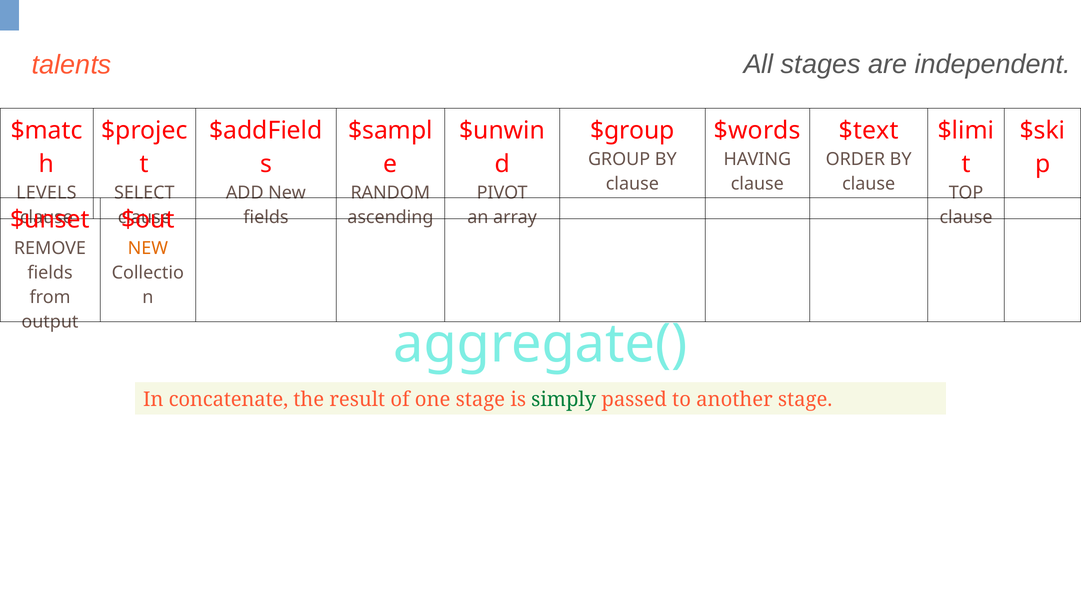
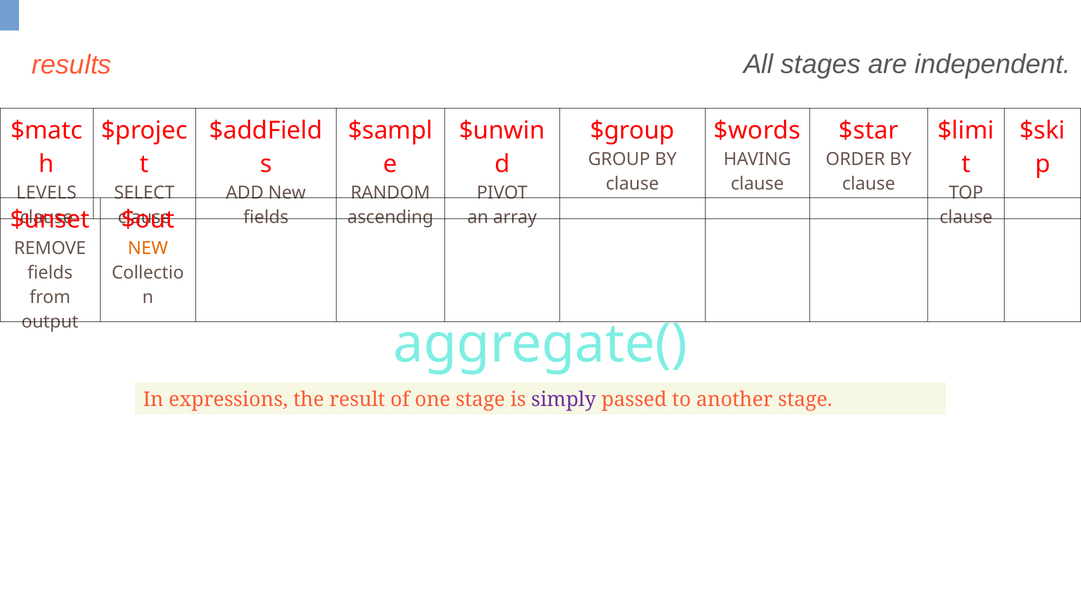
talents: talents -> results
$text: $text -> $star
concatenate: concatenate -> expressions
simply colour: green -> purple
